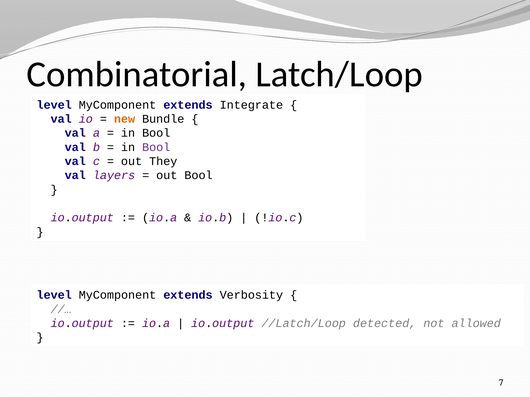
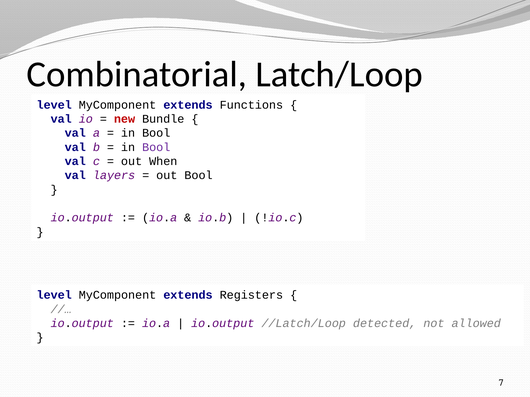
Integrate: Integrate -> Functions
new colour: orange -> red
They: They -> When
Verbosity: Verbosity -> Registers
